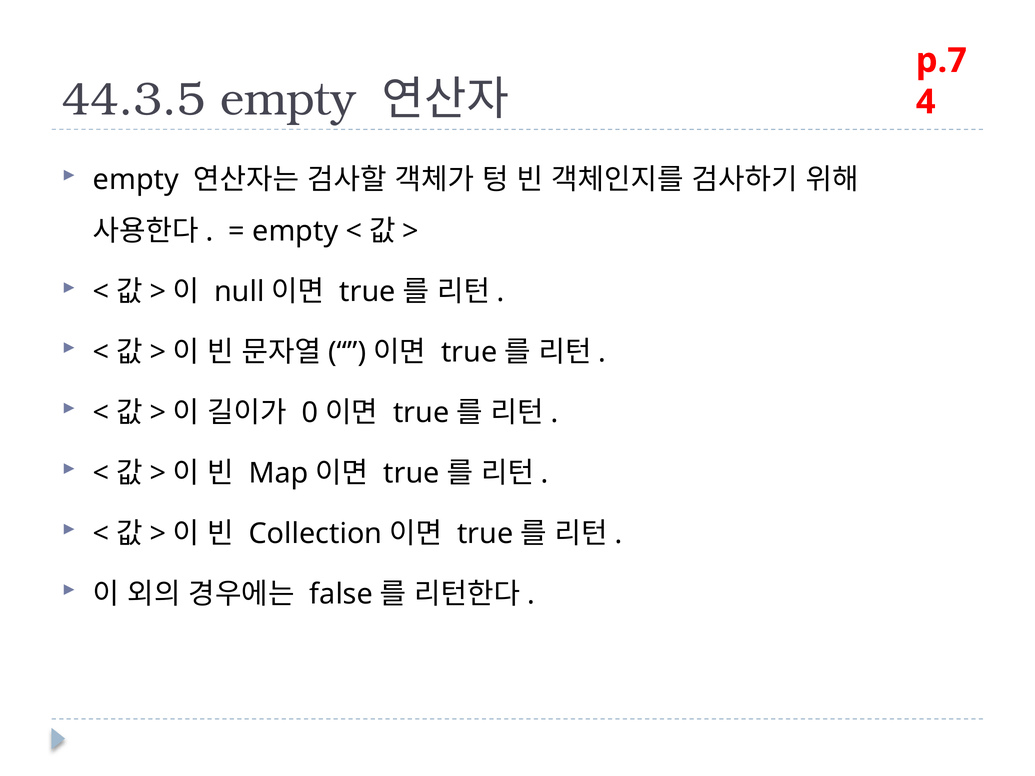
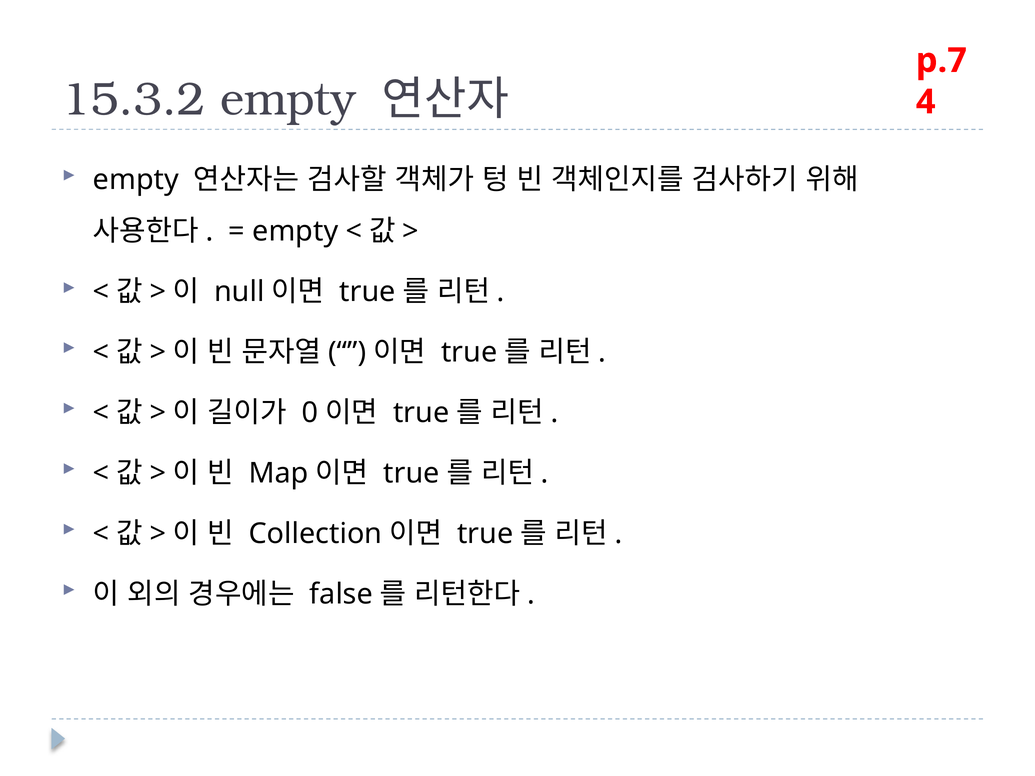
44.3.5: 44.3.5 -> 15.3.2
